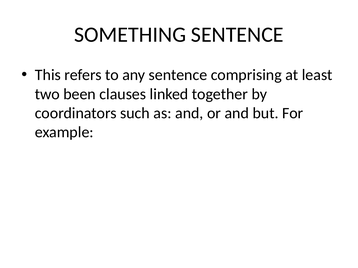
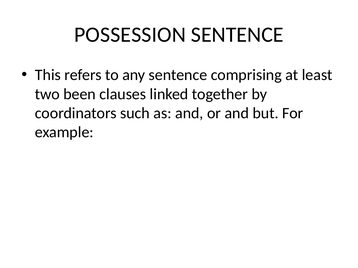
SOMETHING: SOMETHING -> POSSESSION
